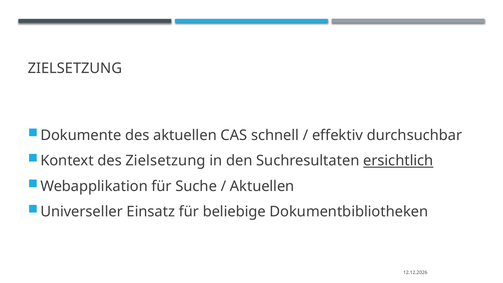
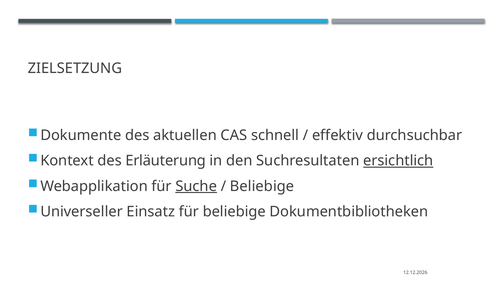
des Zielsetzung: Zielsetzung -> Erläuterung
Suche underline: none -> present
Aktuellen at (262, 186): Aktuellen -> Beliebige
